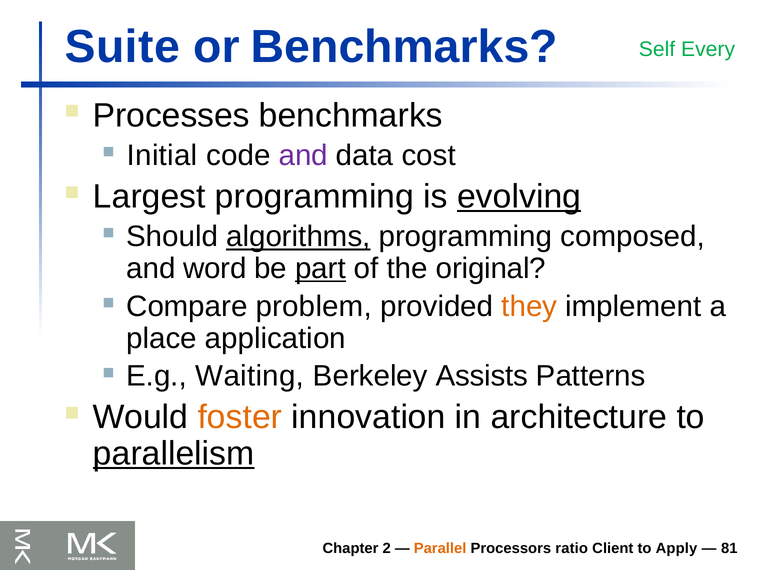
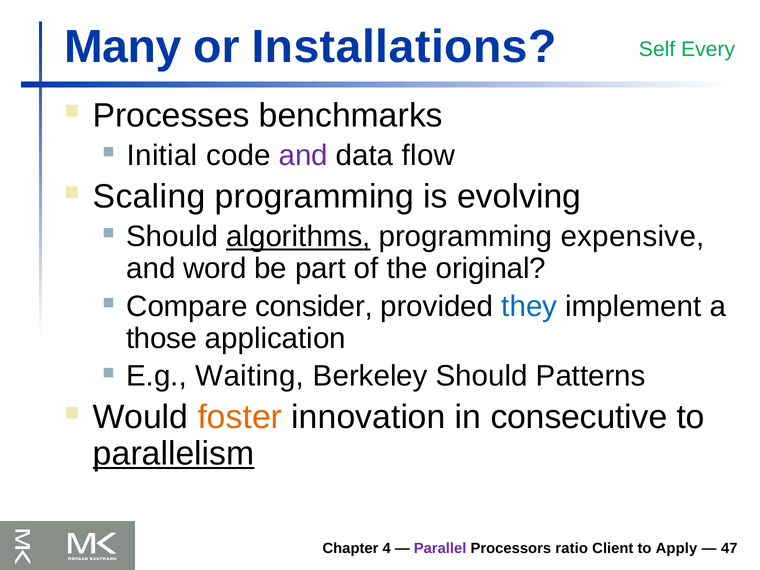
Suite: Suite -> Many
or Benchmarks: Benchmarks -> Installations
cost: cost -> flow
Largest: Largest -> Scaling
evolving underline: present -> none
composed: composed -> expensive
part underline: present -> none
problem: problem -> consider
they colour: orange -> blue
place: place -> those
Berkeley Assists: Assists -> Should
architecture: architecture -> consecutive
2: 2 -> 4
Parallel colour: orange -> purple
81: 81 -> 47
